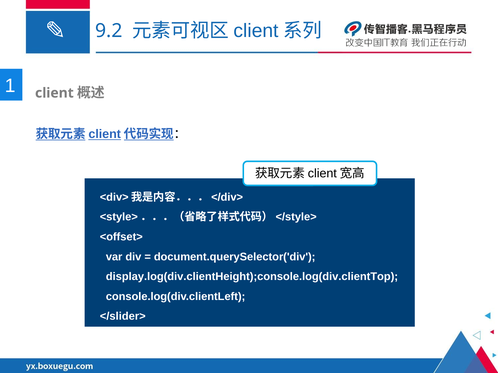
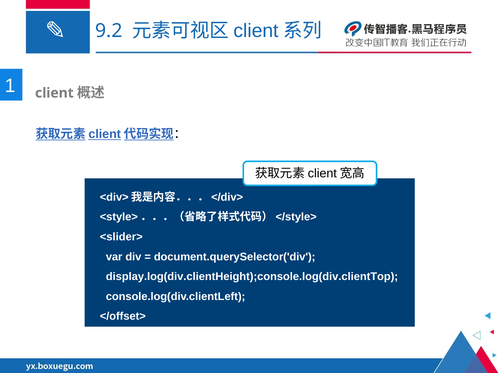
<offset>: <offset> -> <slider>
</slider>: </slider> -> </offset>
